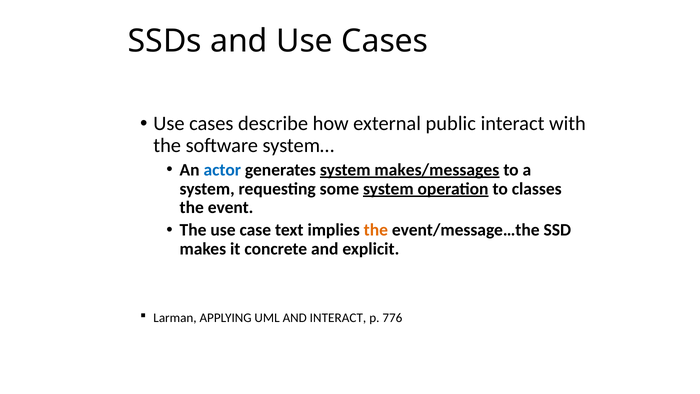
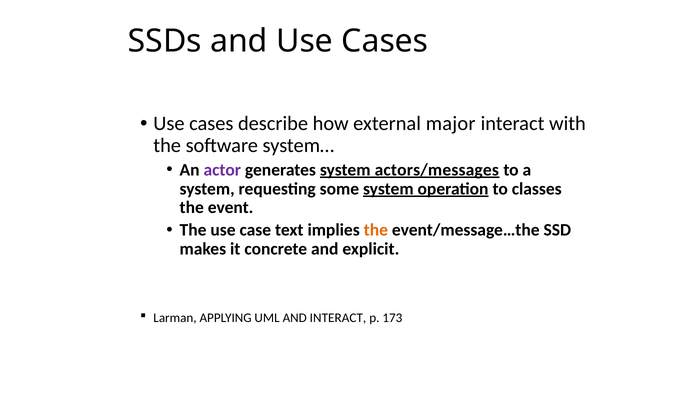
public: public -> major
actor colour: blue -> purple
makes/messages: makes/messages -> actors/messages
776: 776 -> 173
